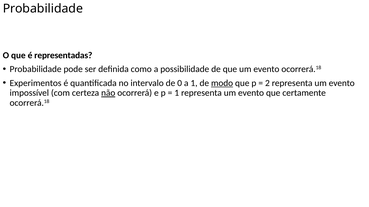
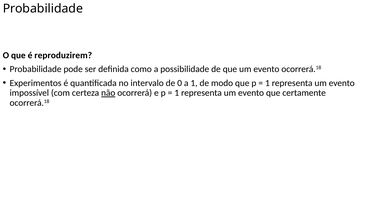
representadas: representadas -> reproduzirem
modo underline: present -> none
2 at (267, 83): 2 -> 1
